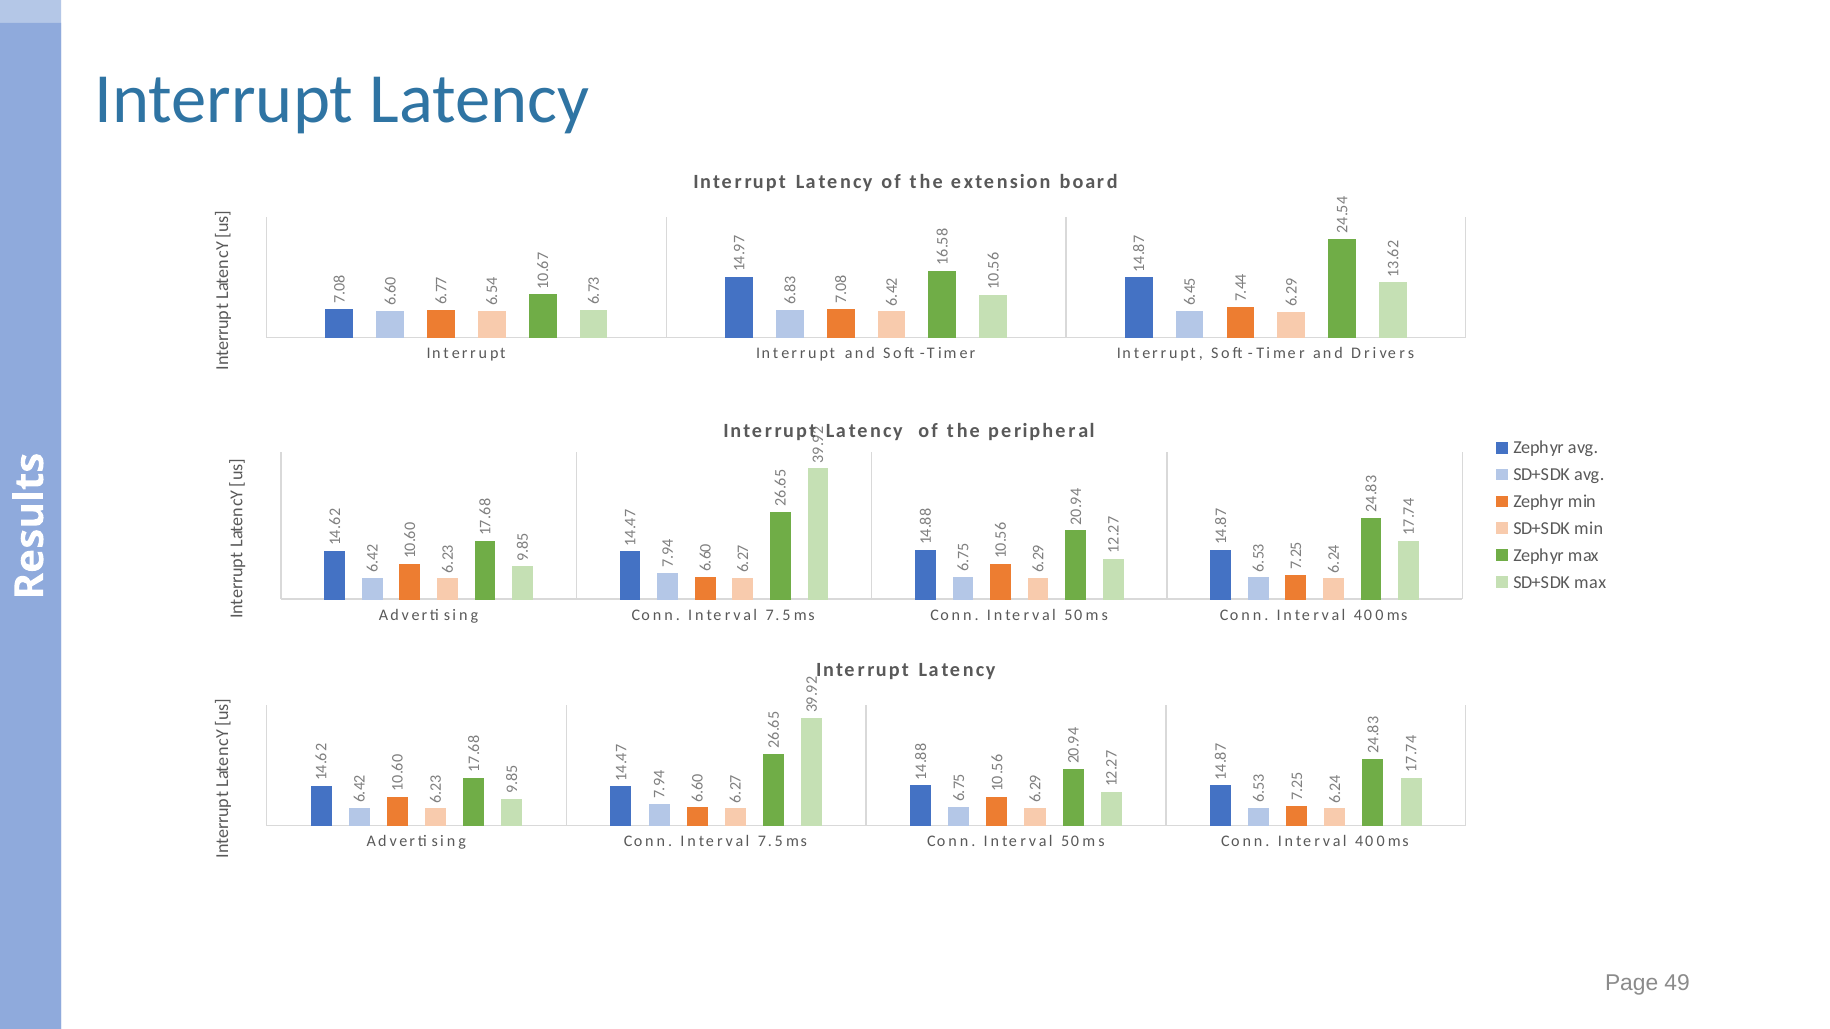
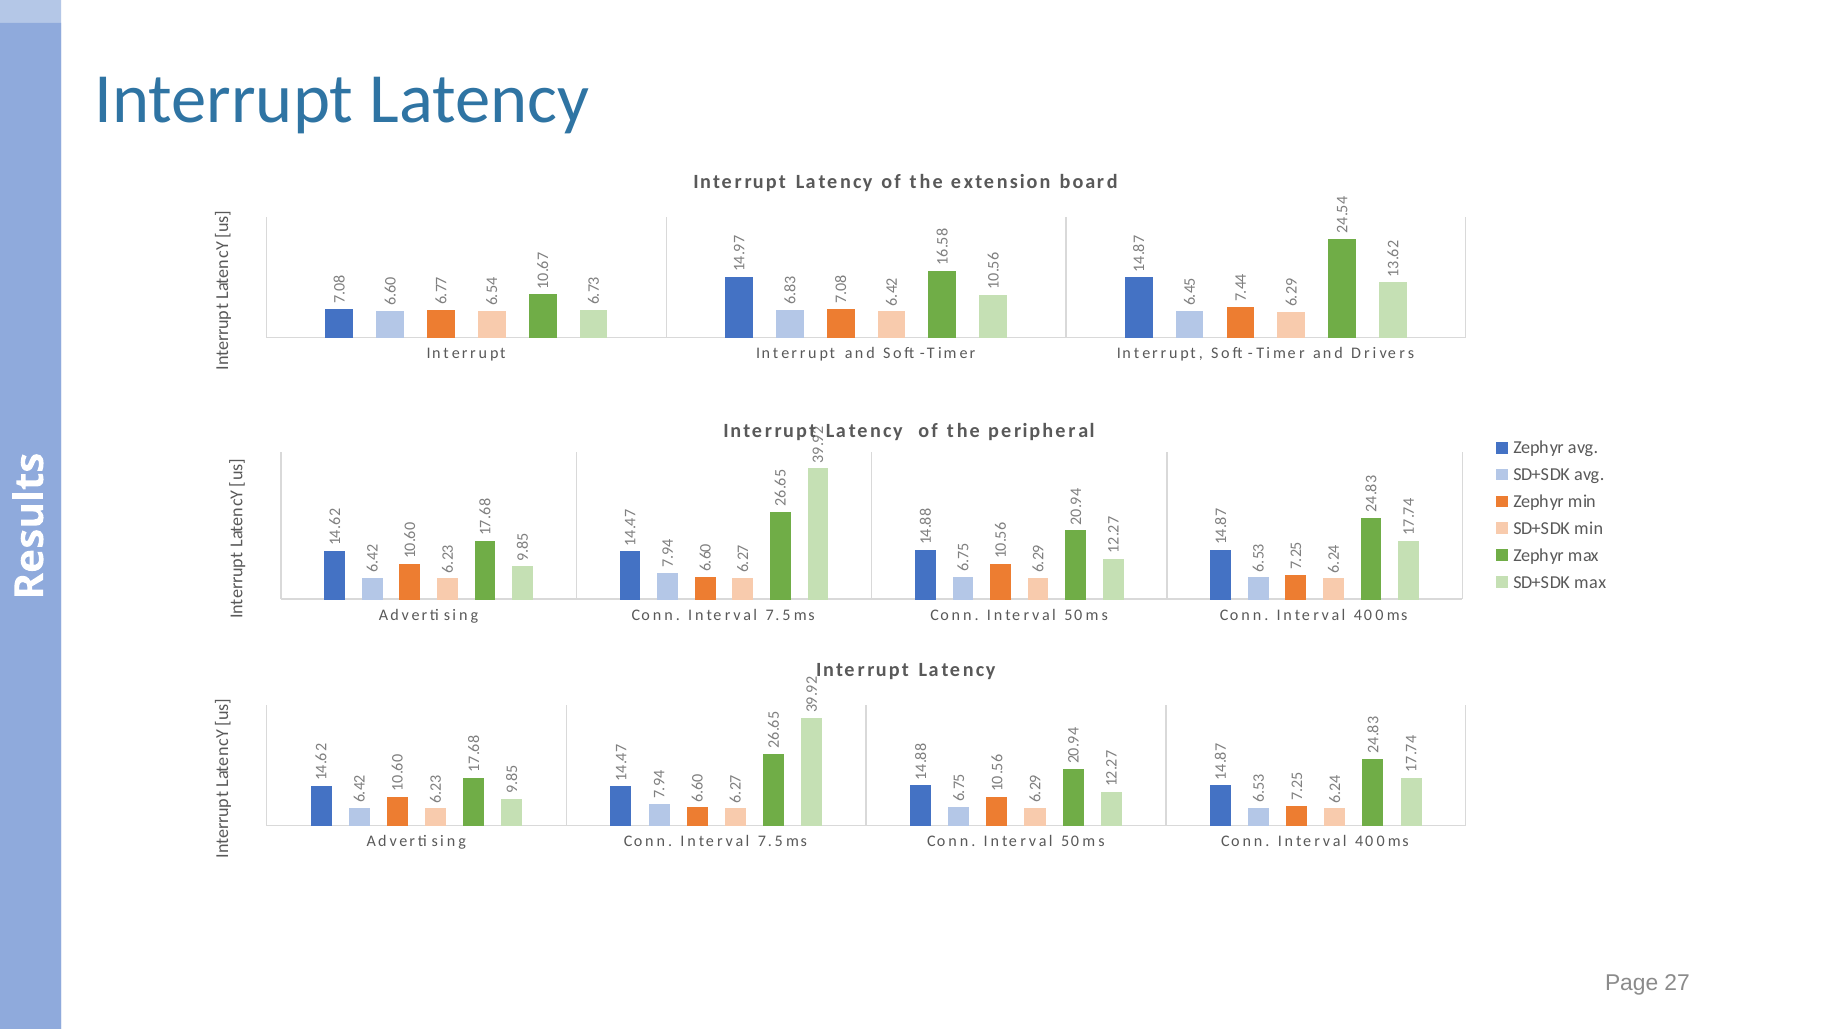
49: 49 -> 27
